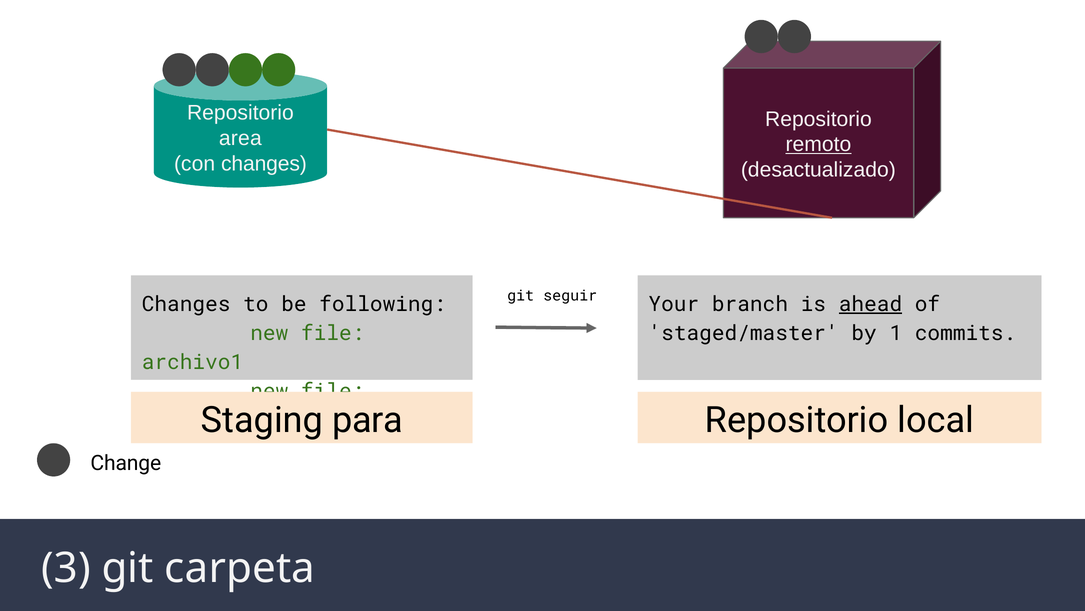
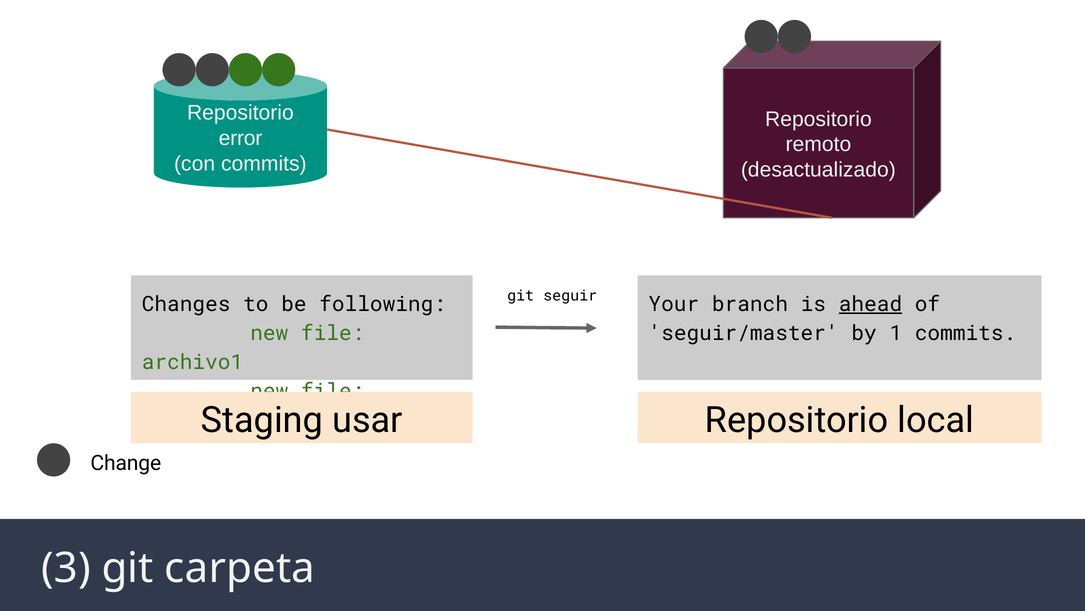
area: area -> error
remoto underline: present -> none
con changes: changes -> commits
staged/master: staged/master -> seguir/master
para: para -> usar
